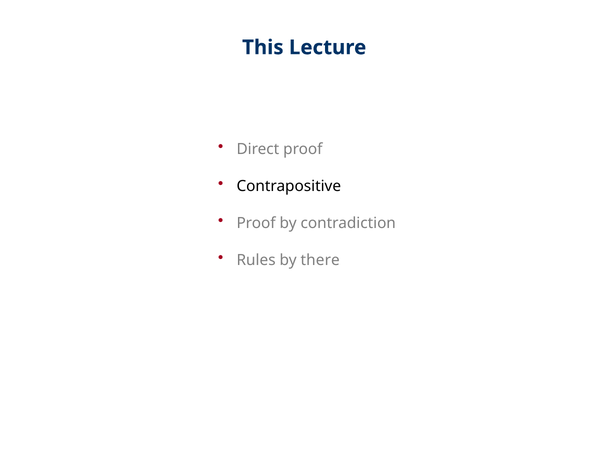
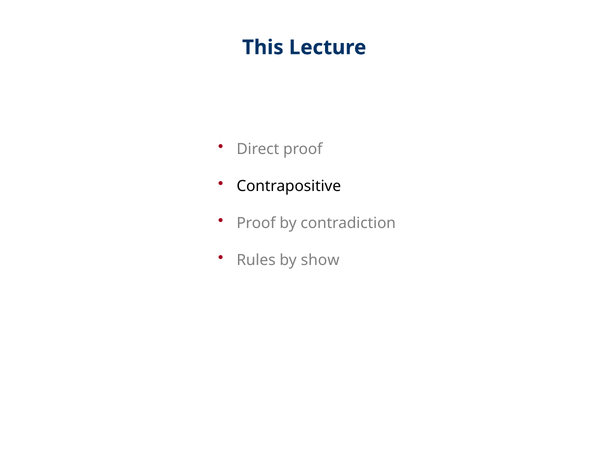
there: there -> show
